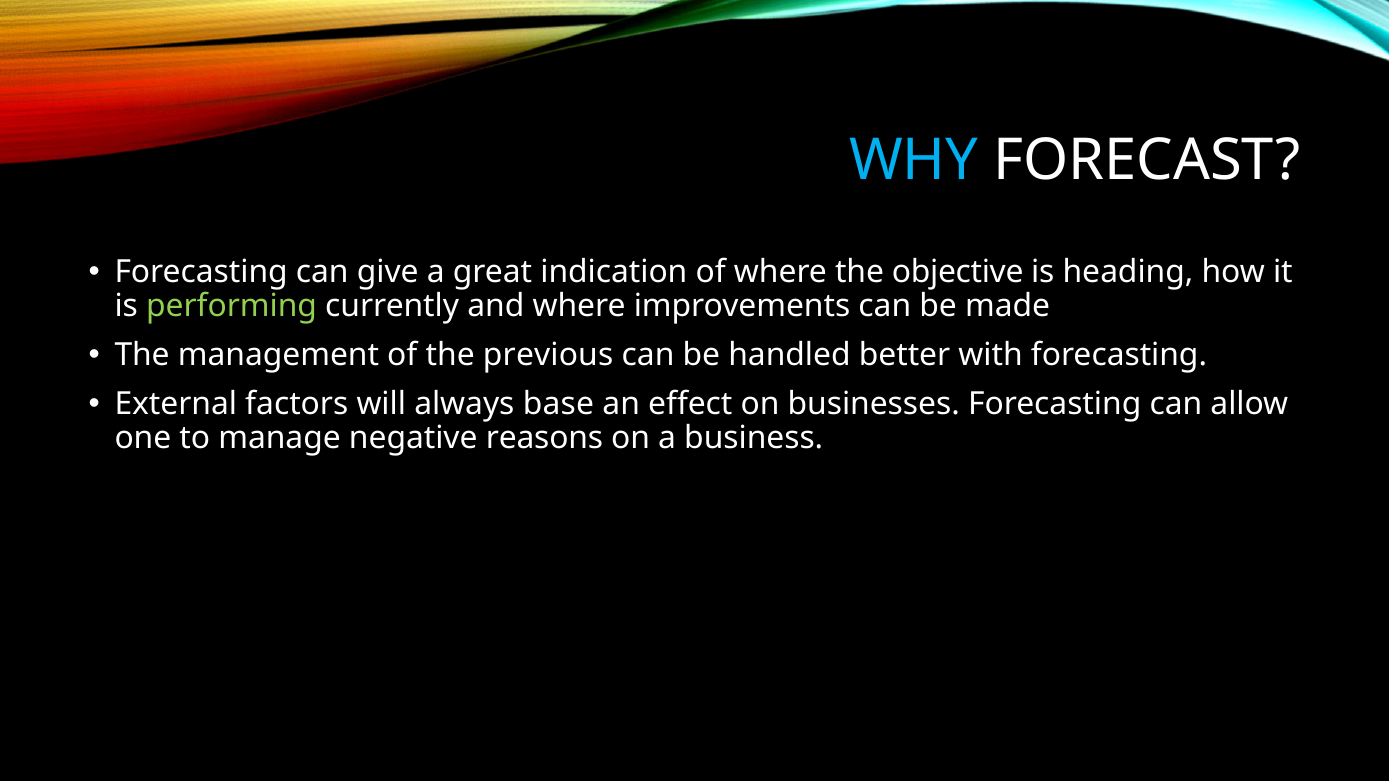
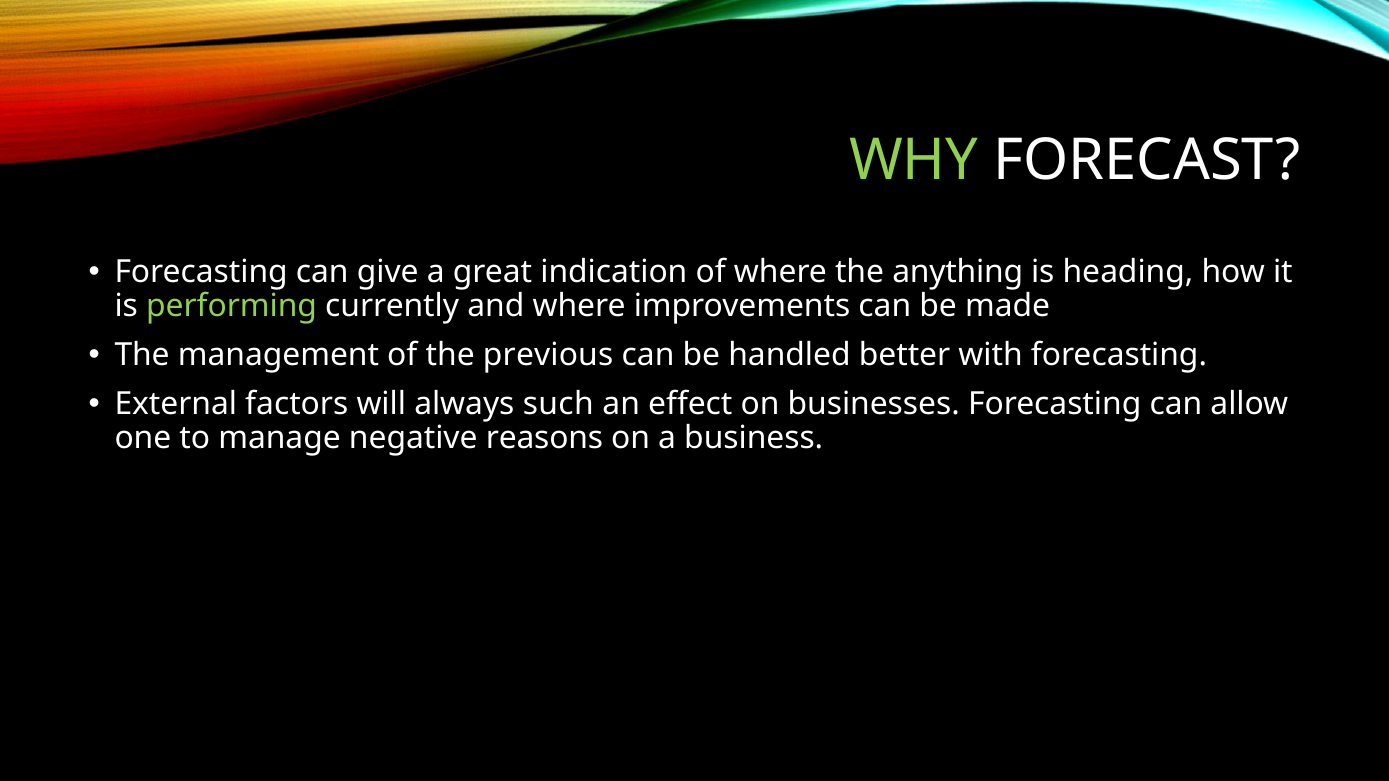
WHY colour: light blue -> light green
objective: objective -> anything
base: base -> such
